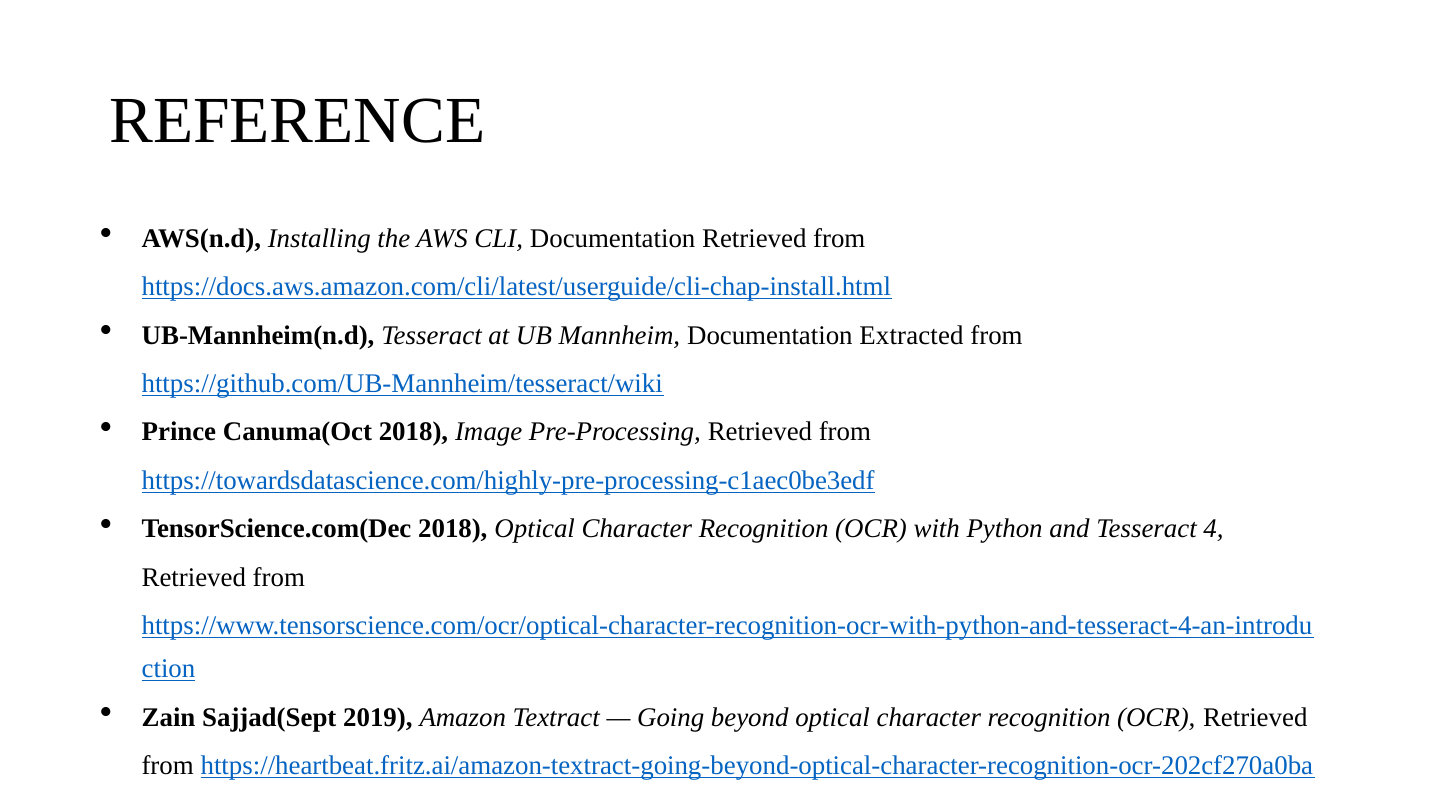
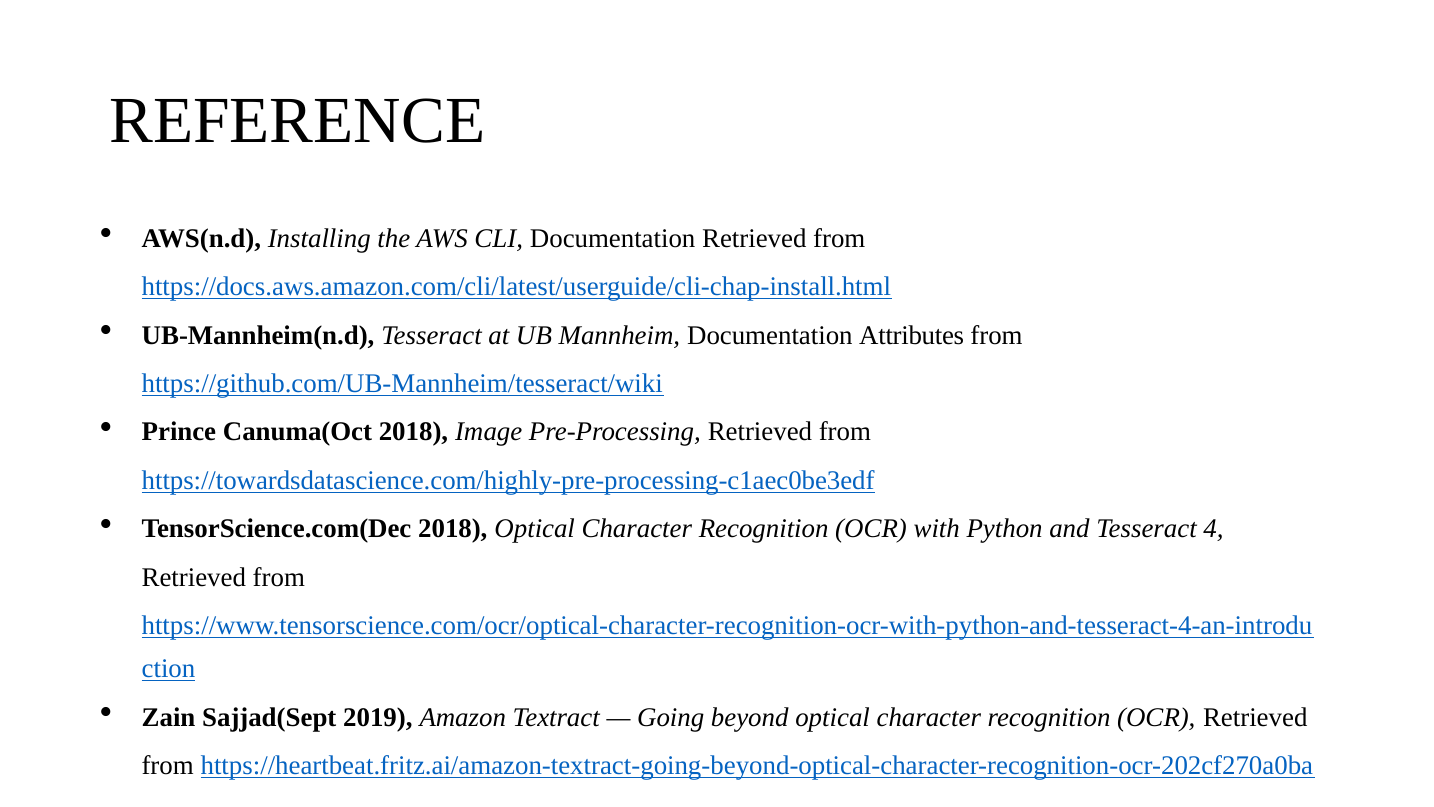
Extracted: Extracted -> Attributes
